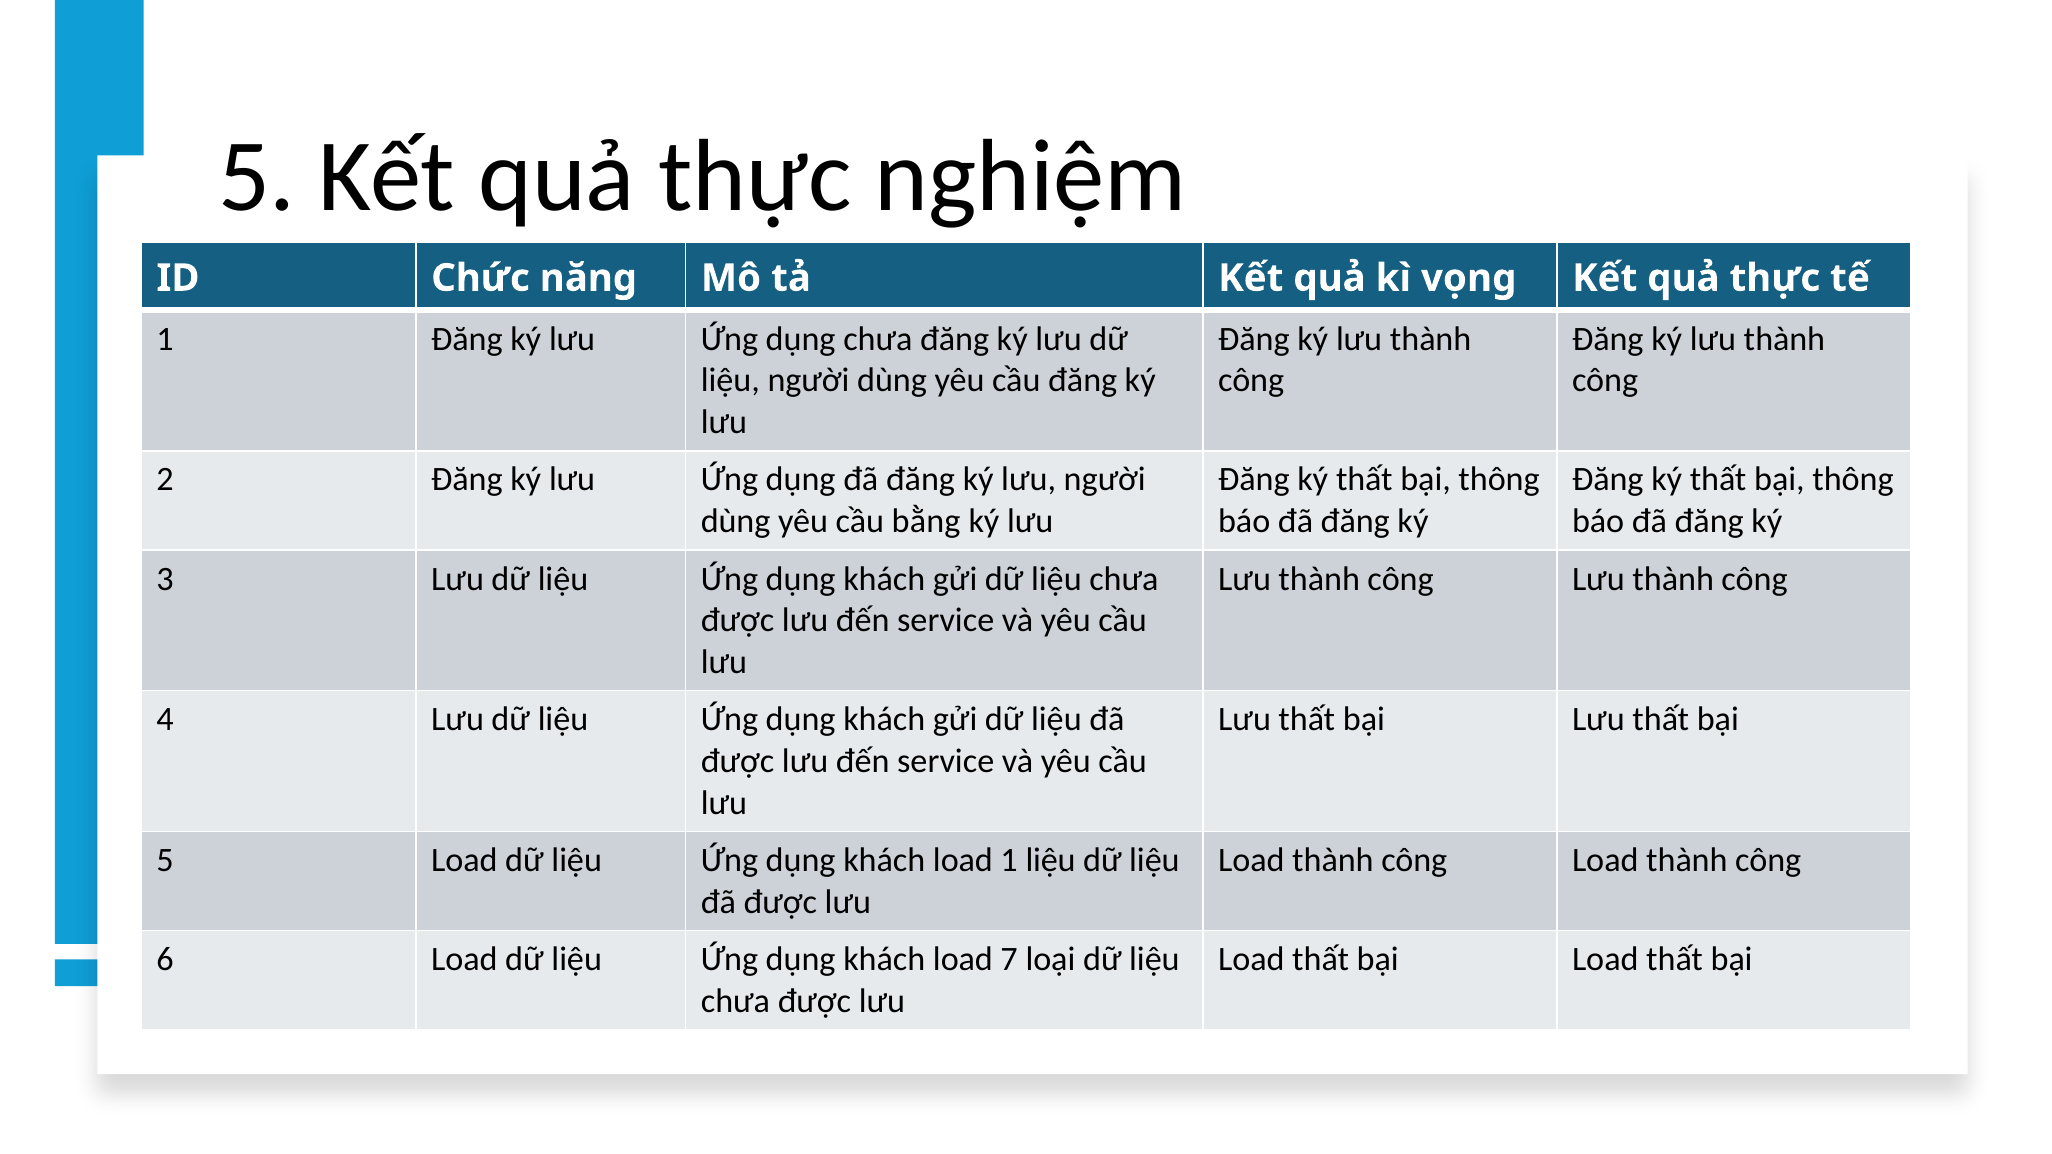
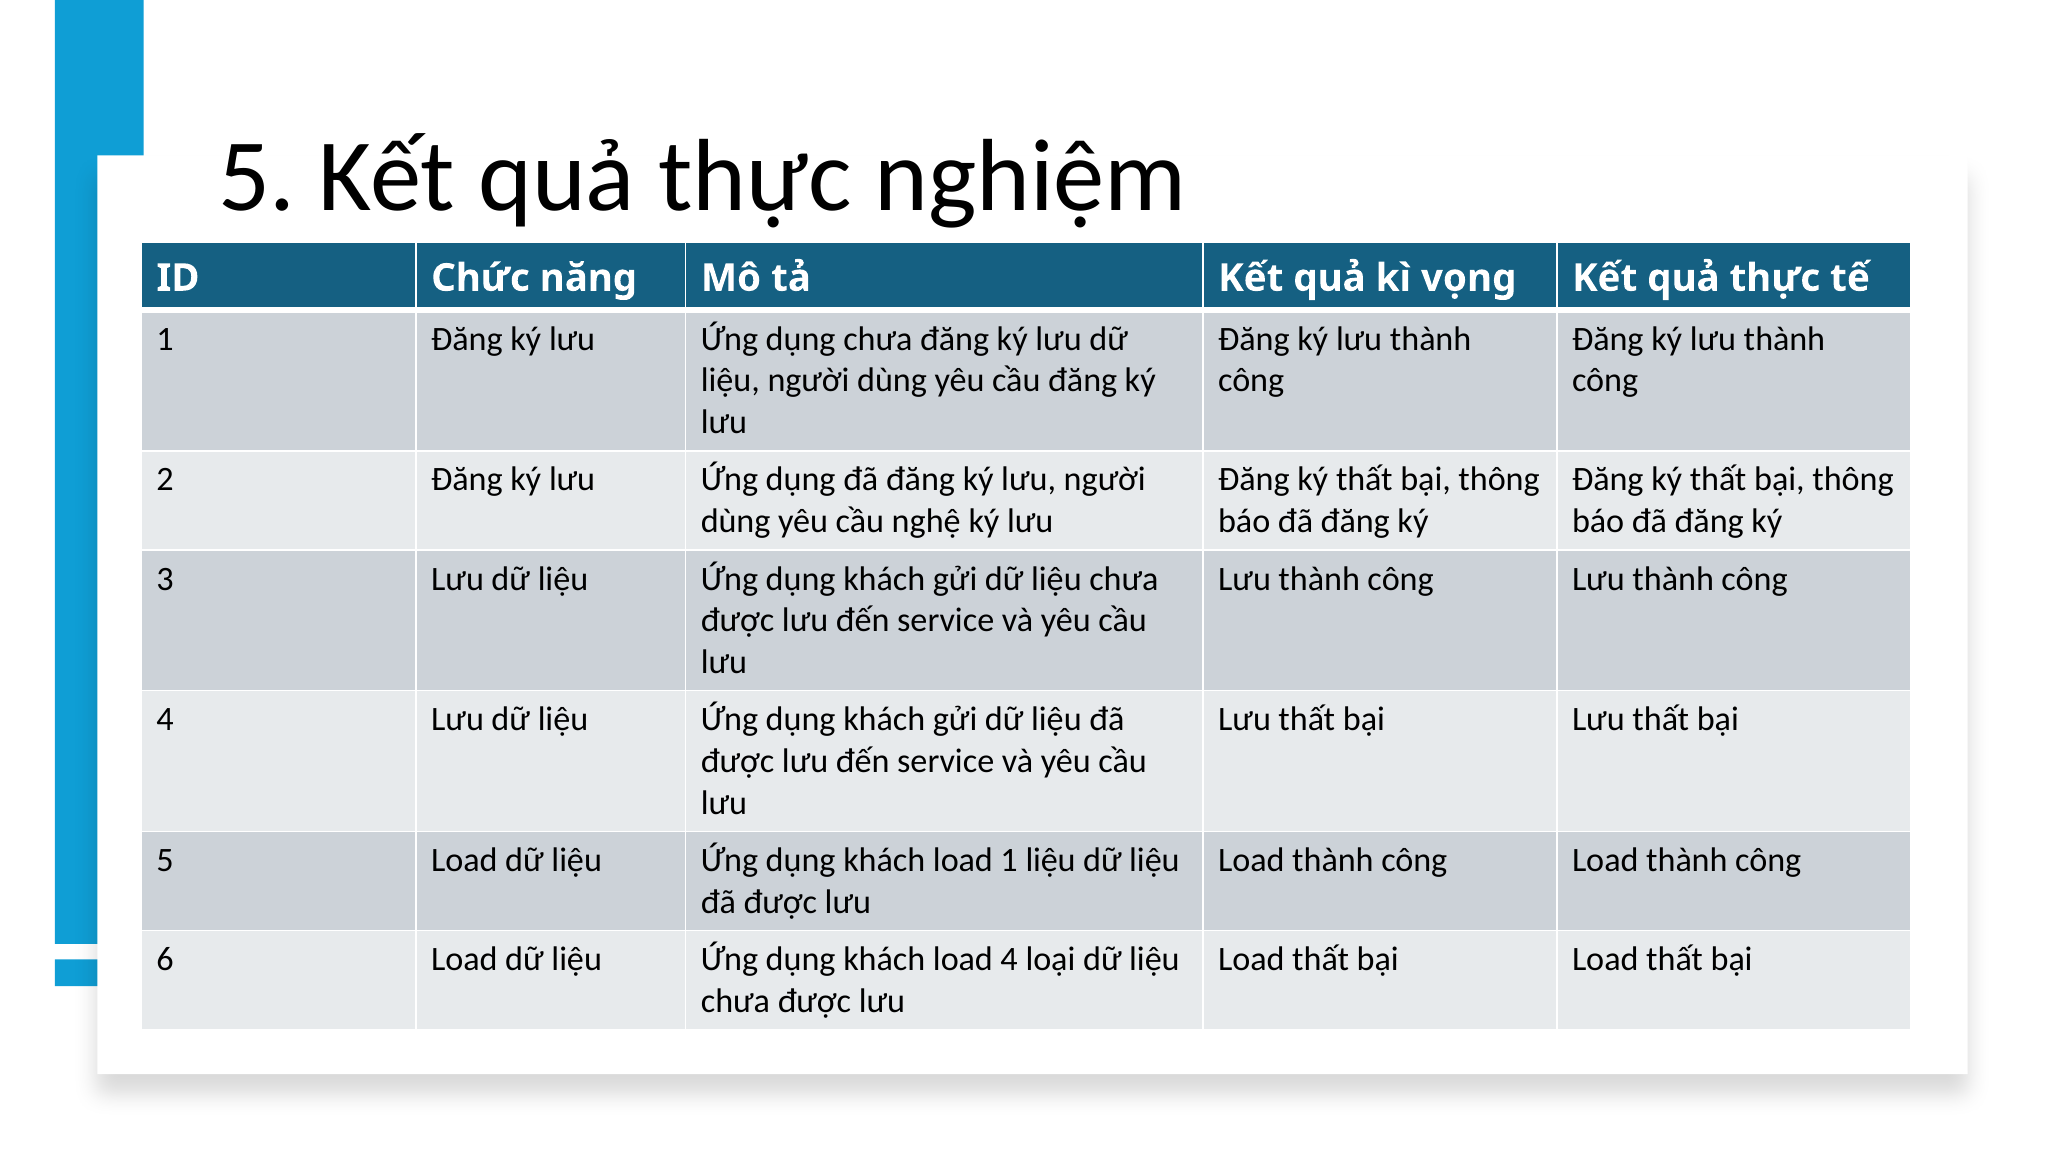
bằng: bằng -> nghệ
load 7: 7 -> 4
